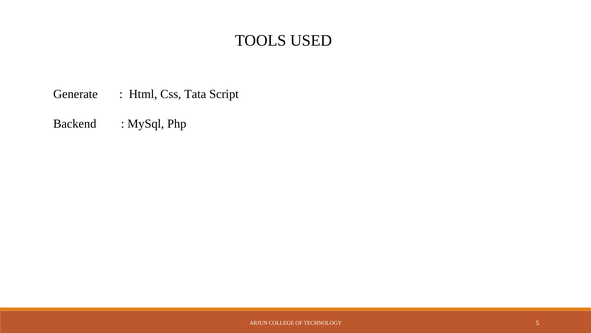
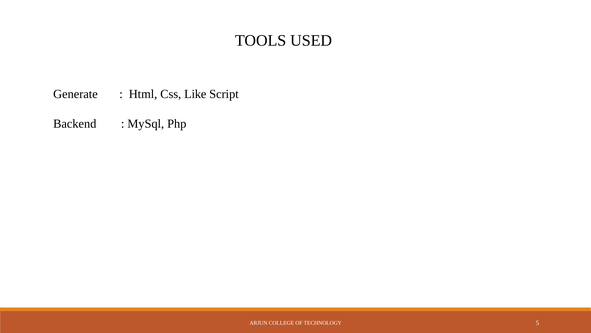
Tata: Tata -> Like
